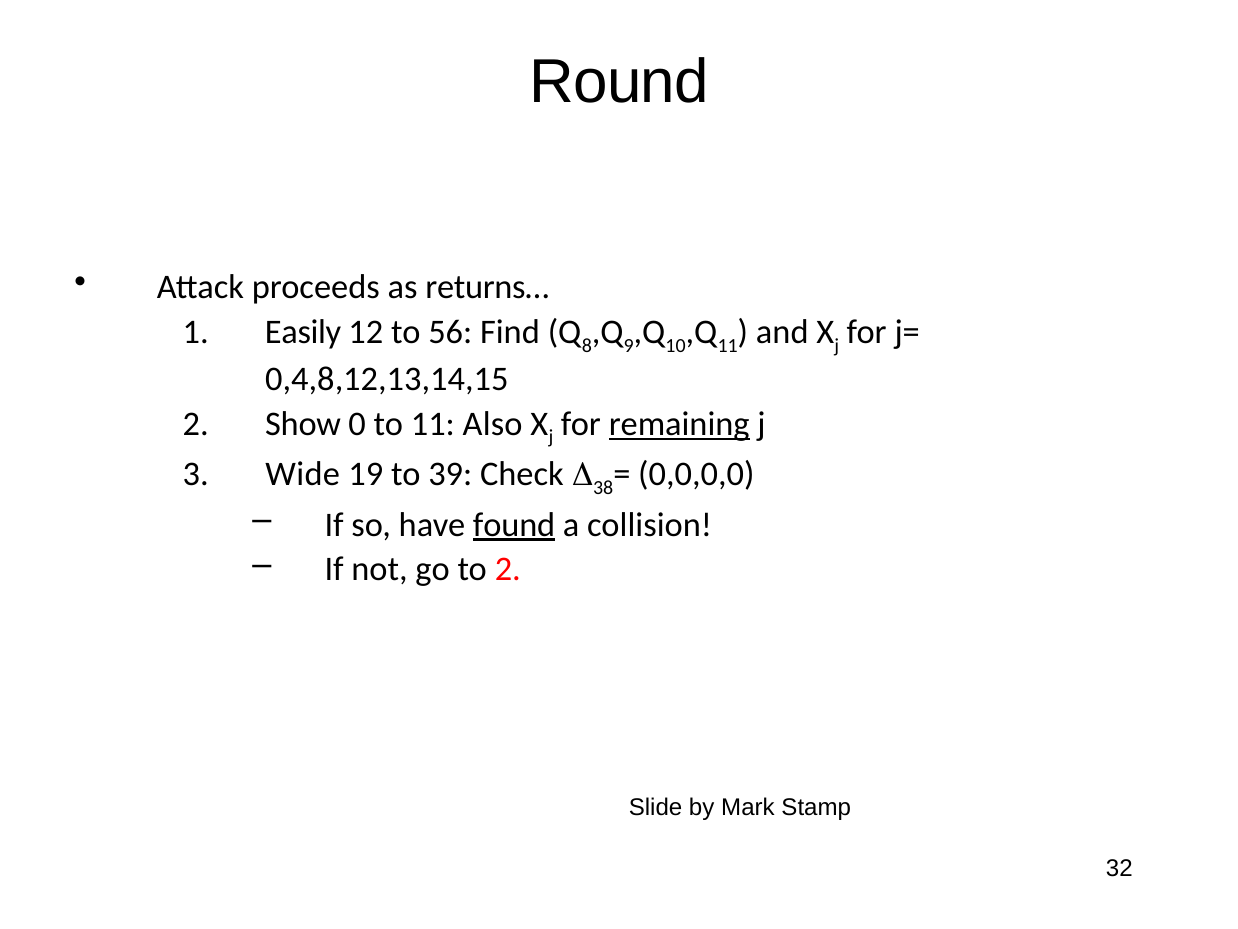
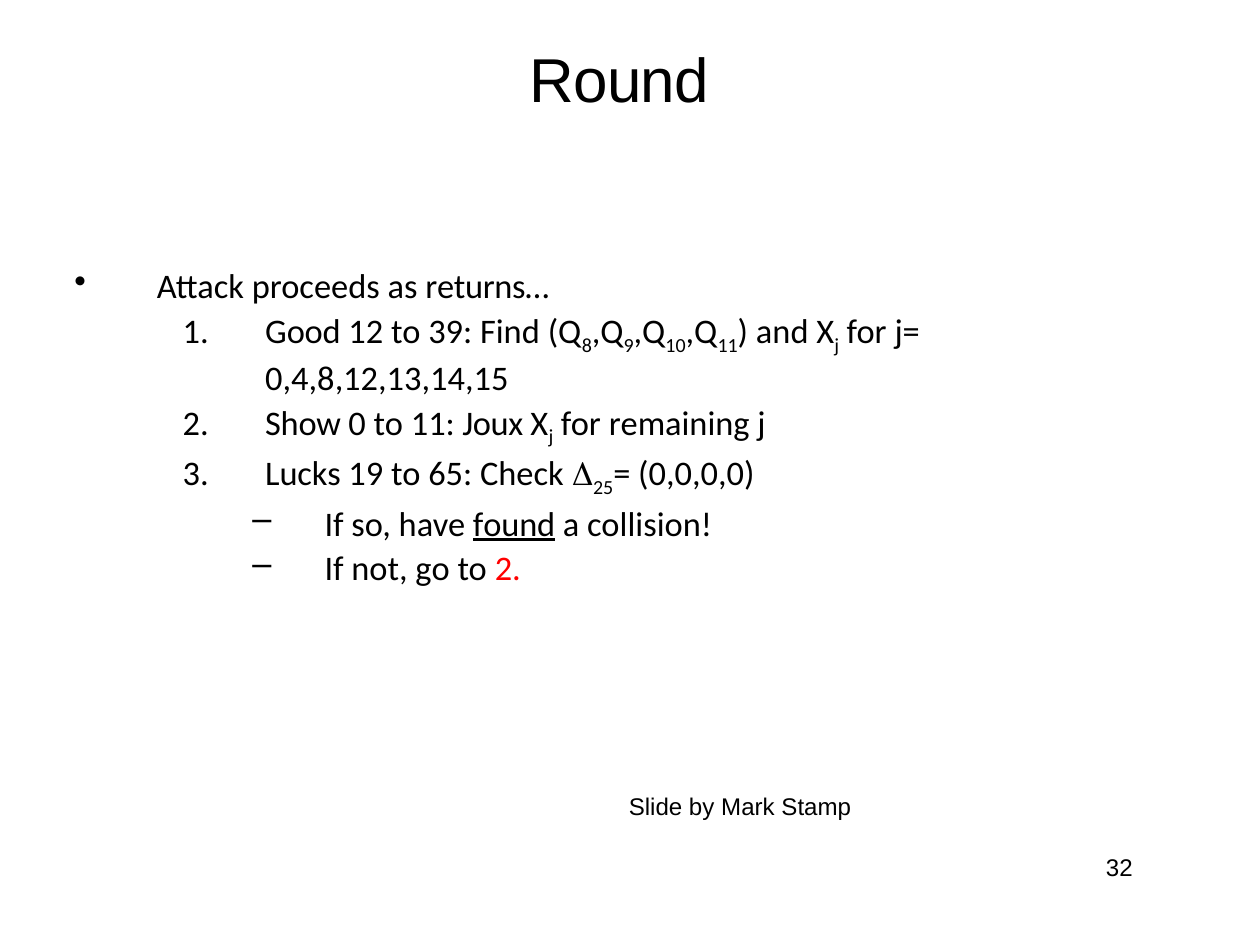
Easily: Easily -> Good
56: 56 -> 39
Also: Also -> Joux
remaining underline: present -> none
Wide: Wide -> Lucks
39: 39 -> 65
38: 38 -> 25
